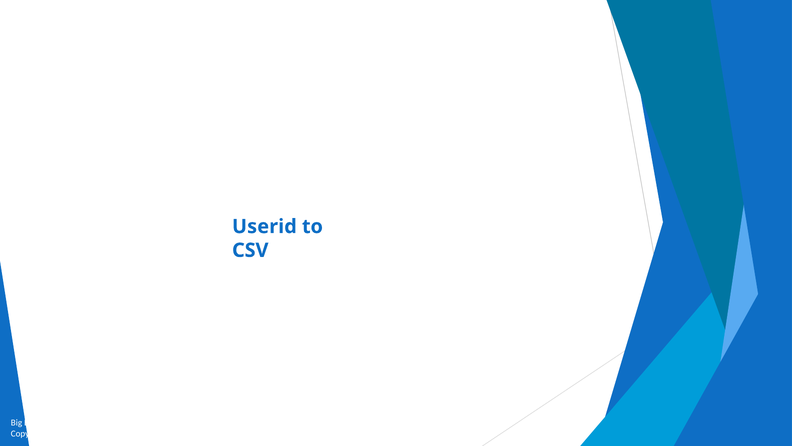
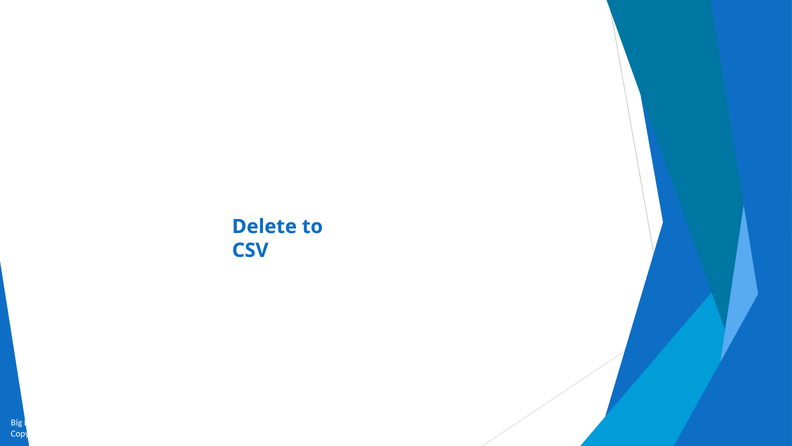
Userid: Userid -> Delete
